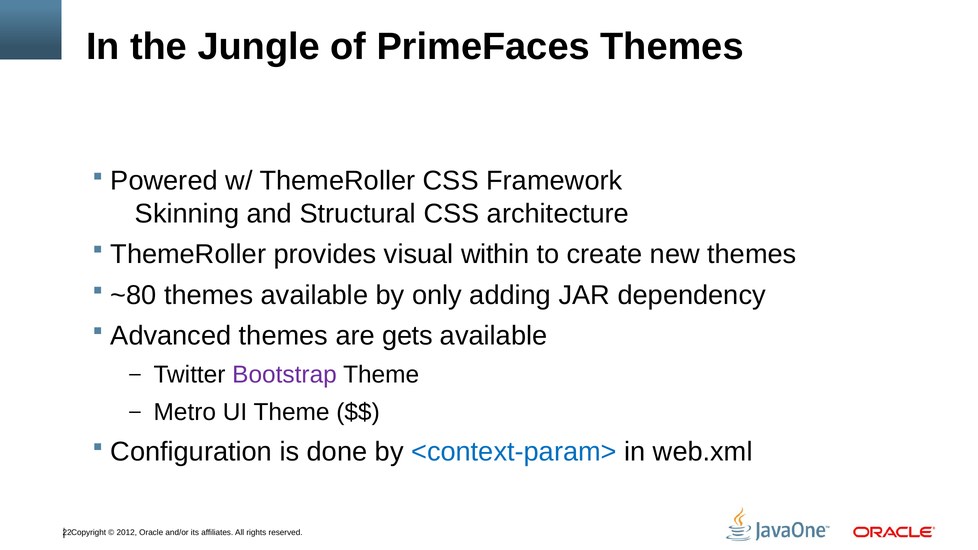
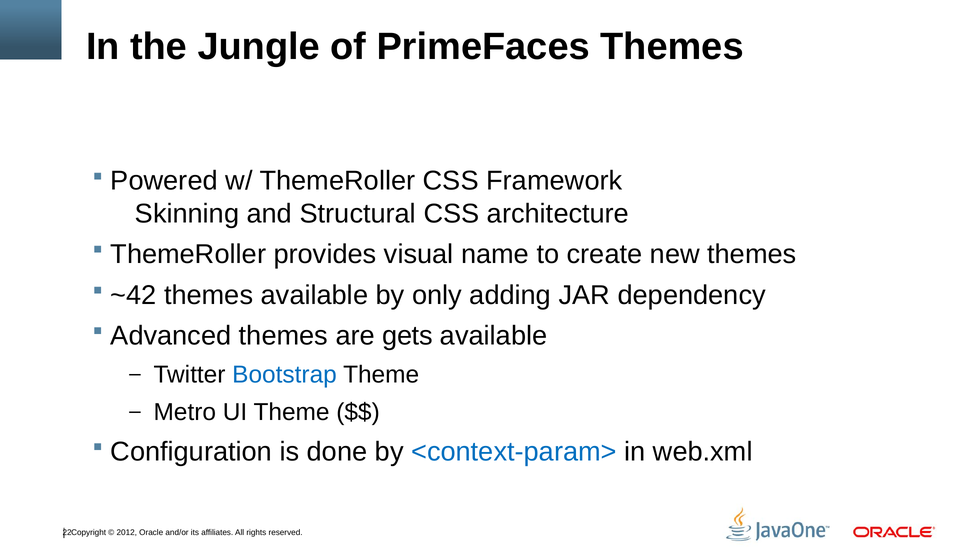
within: within -> name
~80: ~80 -> ~42
Bootstrap colour: purple -> blue
